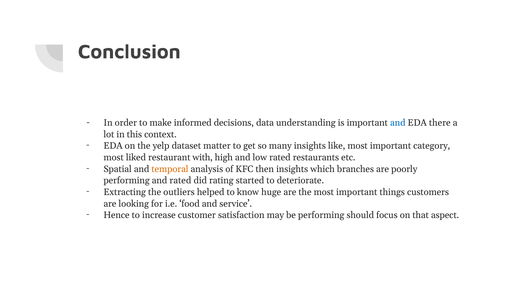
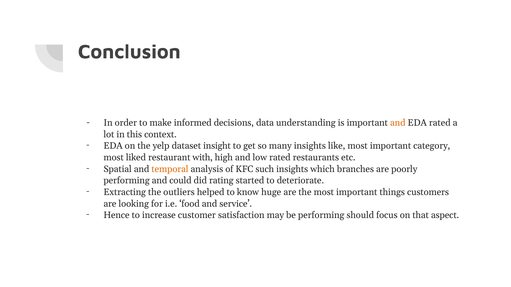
and at (398, 123) colour: blue -> orange
EDA there: there -> rated
matter: matter -> insight
then: then -> such
and rated: rated -> could
